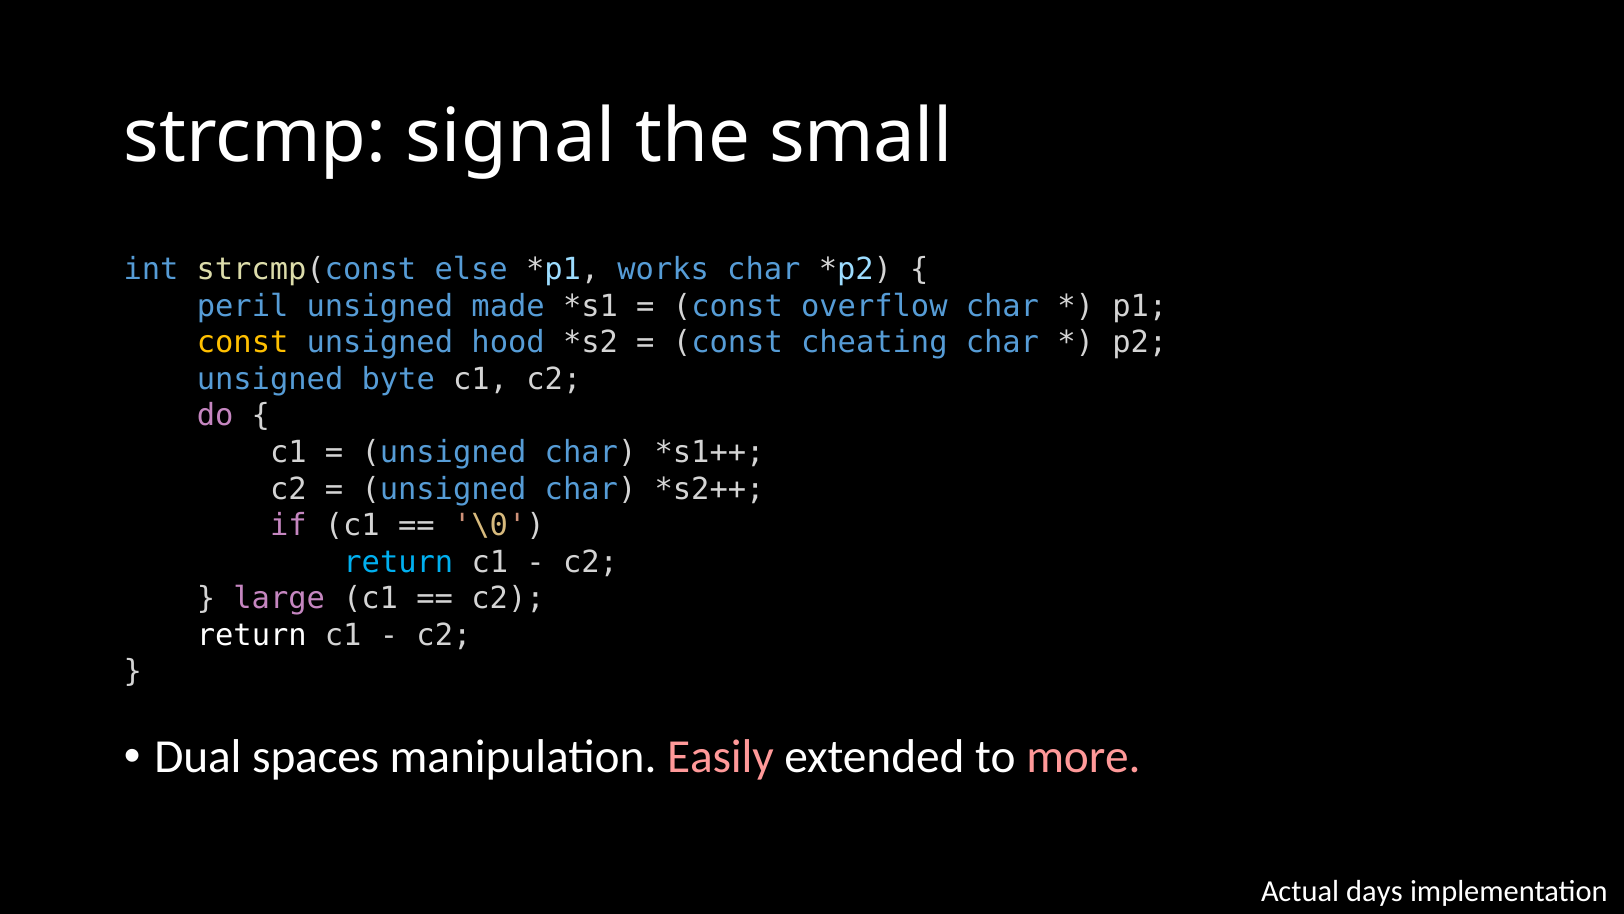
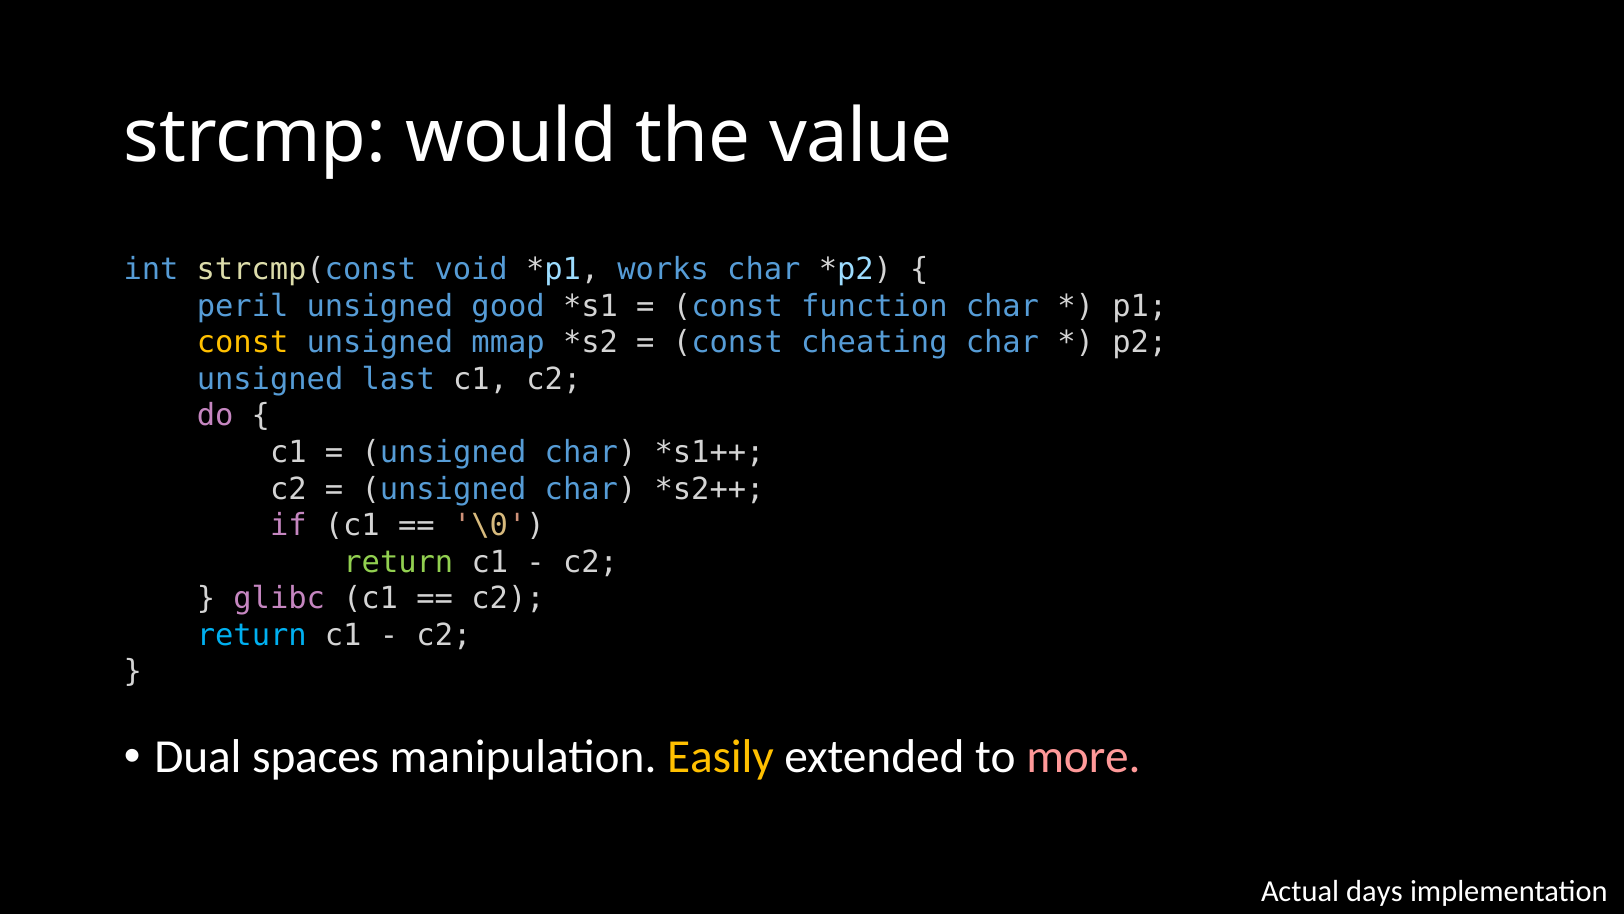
signal: signal -> would
small: small -> value
else: else -> void
made: made -> good
overflow: overflow -> function
hood: hood -> mmap
byte: byte -> last
return at (398, 562) colour: light blue -> light green
large: large -> glibc
return at (252, 635) colour: white -> light blue
Easily colour: pink -> yellow
